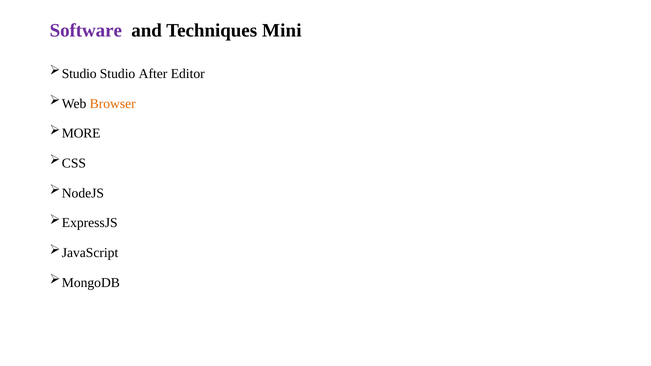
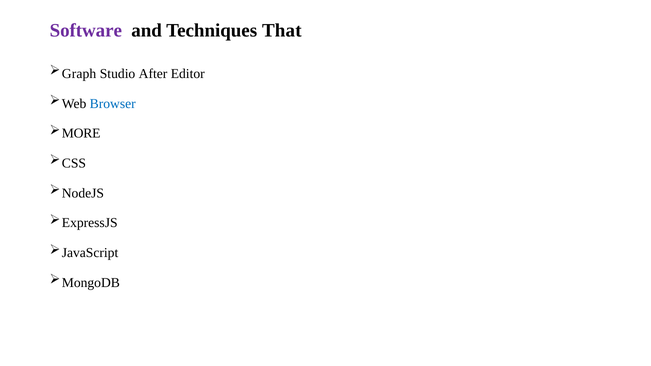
Mini: Mini -> That
Studio at (79, 74): Studio -> Graph
Browser colour: orange -> blue
